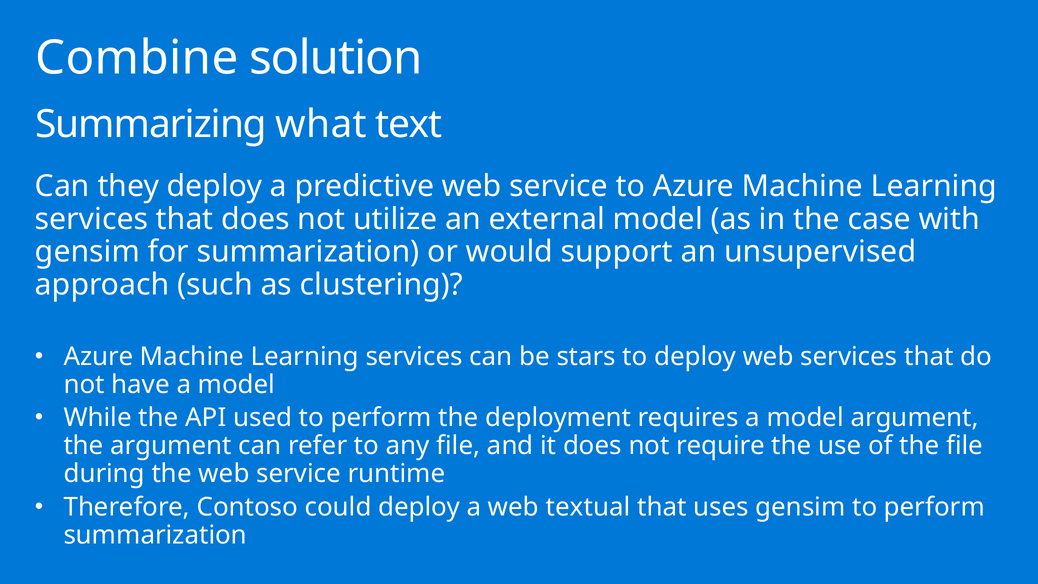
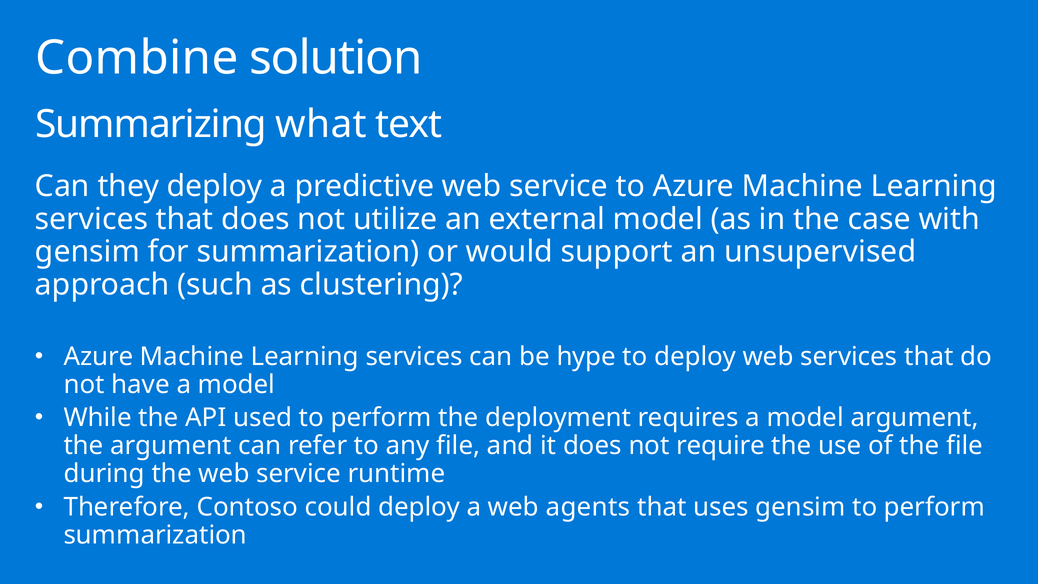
stars: stars -> hype
textual: textual -> agents
